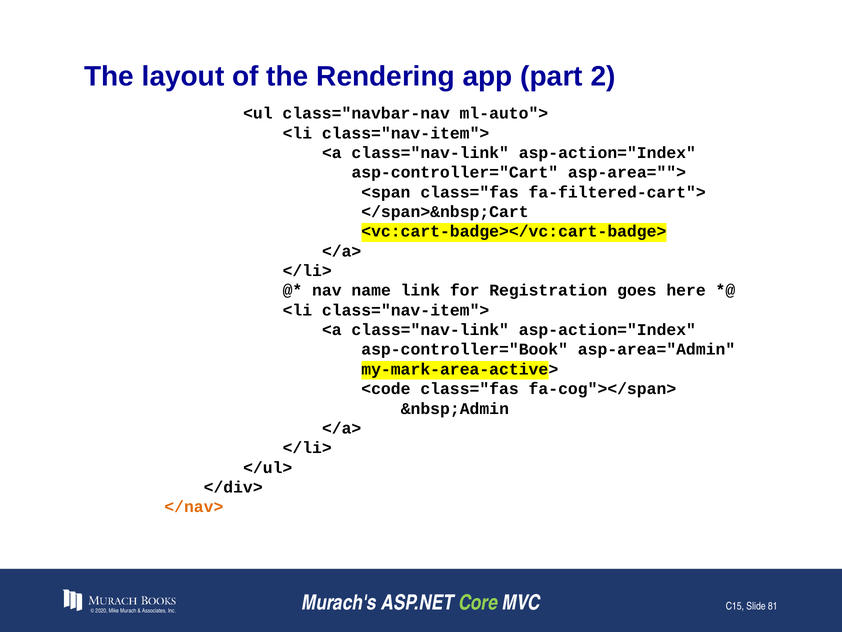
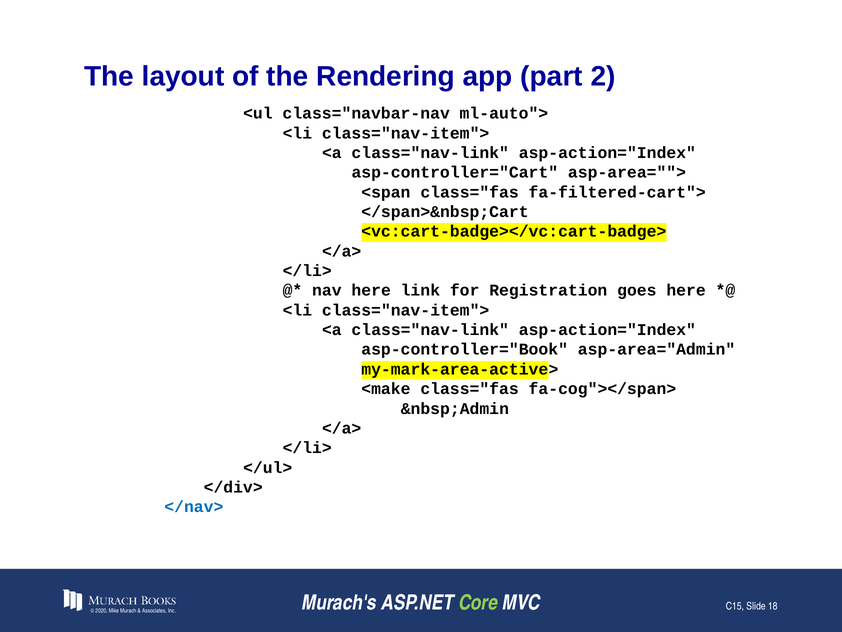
nav name: name -> here
<code: <code -> <make
</nav> colour: orange -> blue
81: 81 -> 18
